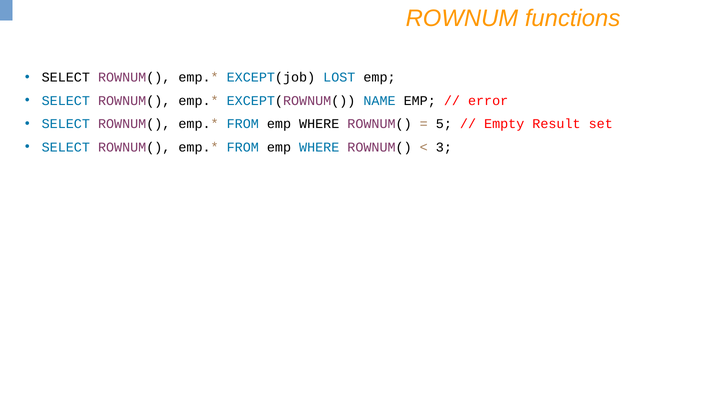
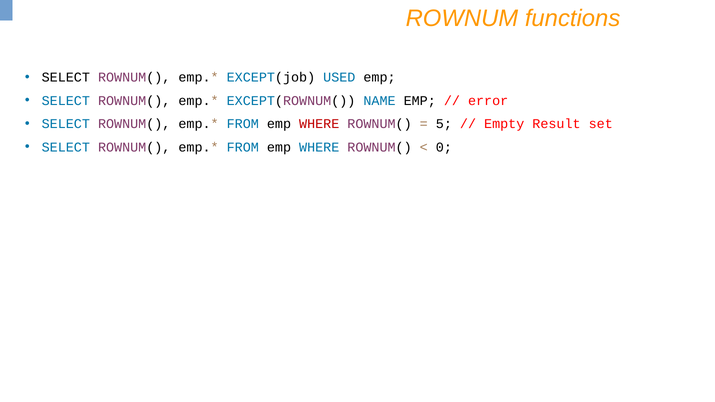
LOST: LOST -> USED
WHERE at (319, 124) colour: black -> red
3: 3 -> 0
